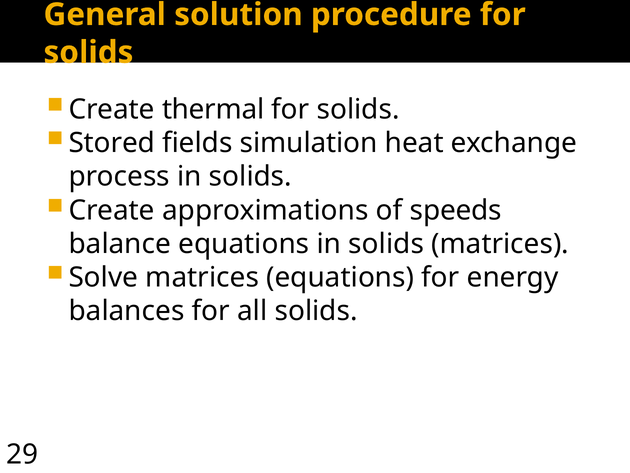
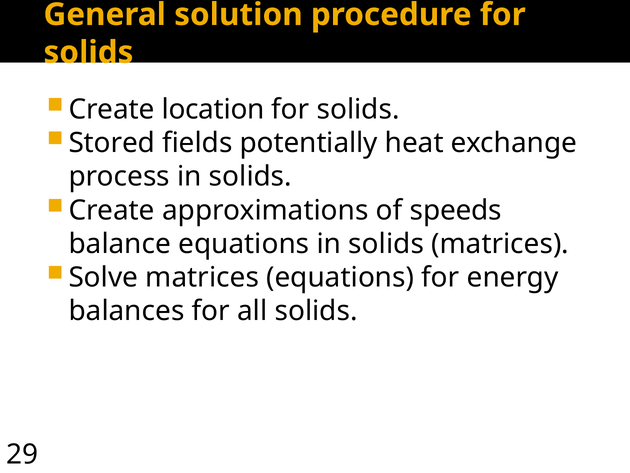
thermal: thermal -> location
simulation: simulation -> potentially
